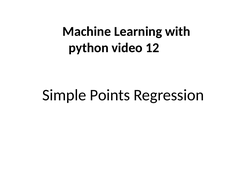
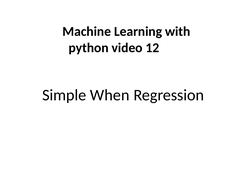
Points: Points -> When
